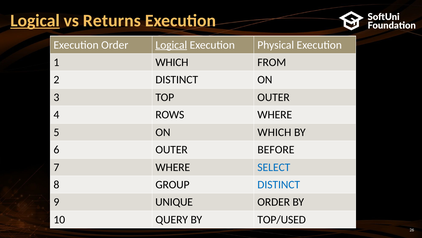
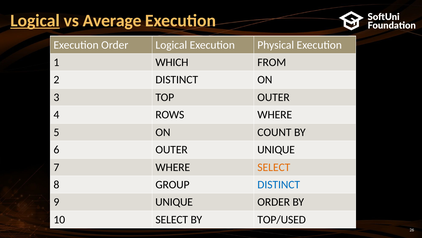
Returns: Returns -> Average
Logical at (171, 45) underline: present -> none
ON WHICH: WHICH -> COUNT
OUTER BEFORE: BEFORE -> UNIQUE
SELECT at (274, 167) colour: blue -> orange
10 QUERY: QUERY -> SELECT
